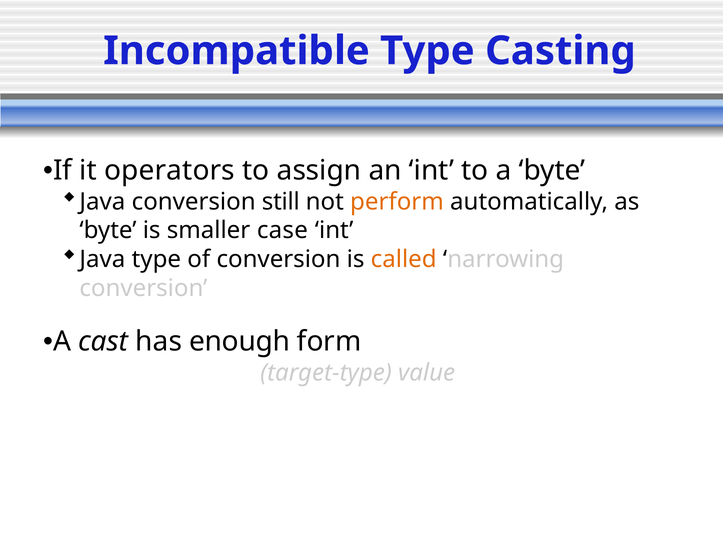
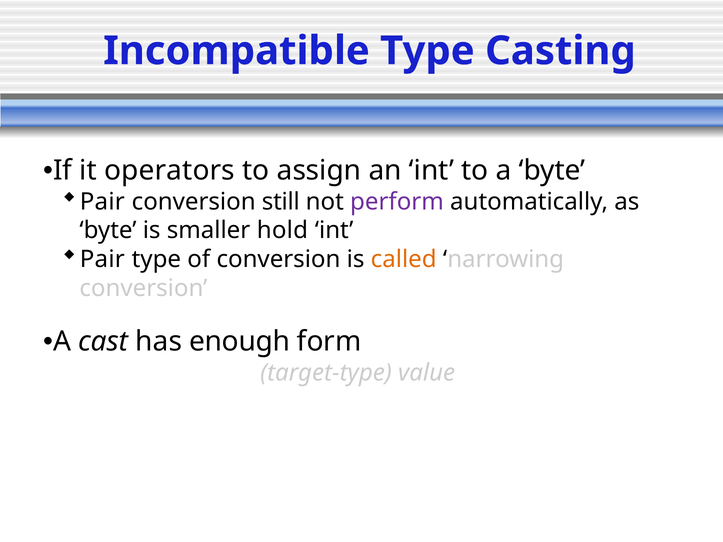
Java at (102, 202): Java -> Pair
perform colour: orange -> purple
case: case -> hold
Java at (102, 260): Java -> Pair
